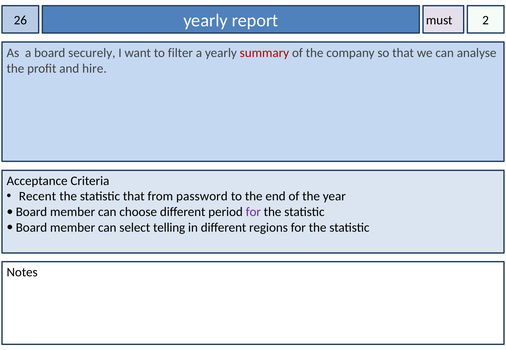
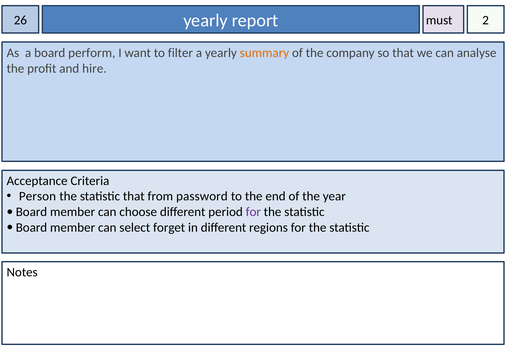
securely: securely -> perform
summary colour: red -> orange
Recent: Recent -> Person
telling: telling -> forget
